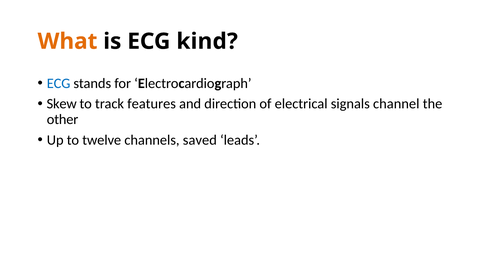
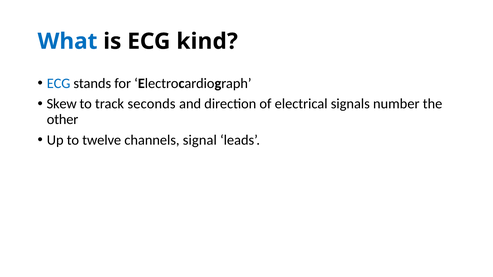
What colour: orange -> blue
features: features -> seconds
channel: channel -> number
saved: saved -> signal
